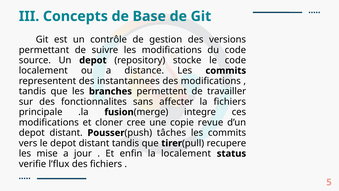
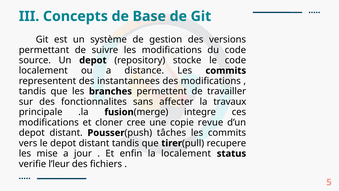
contrôle: contrôle -> système
la fichiers: fichiers -> travaux
l’flux: l’flux -> l’leur
